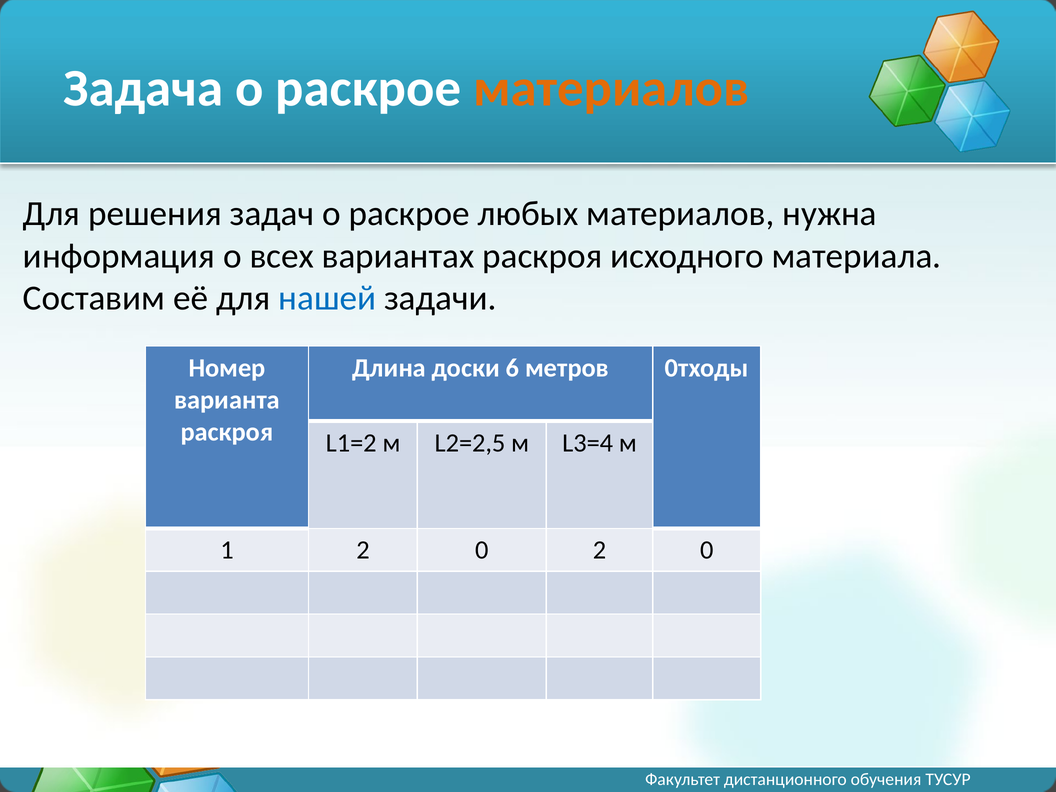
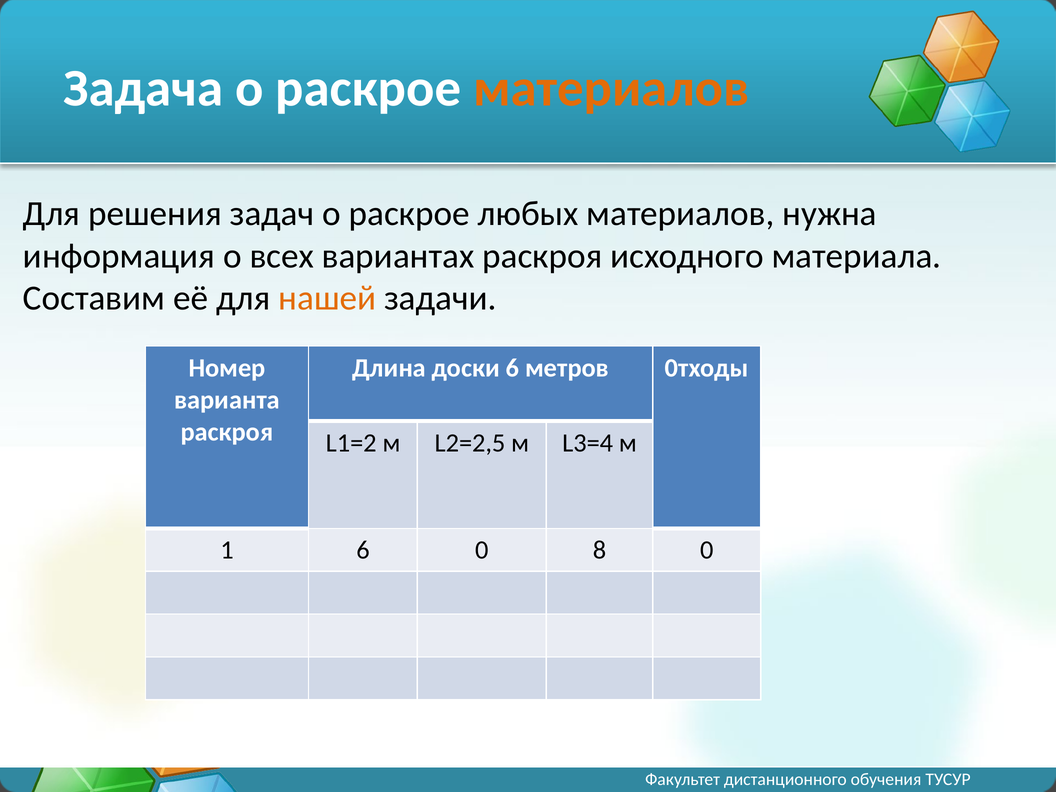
нашей colour: blue -> orange
1 2: 2 -> 6
0 2: 2 -> 8
